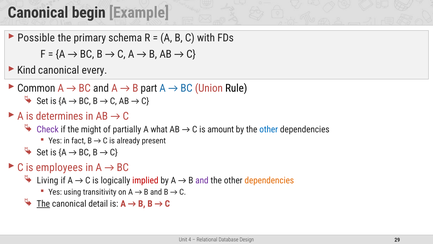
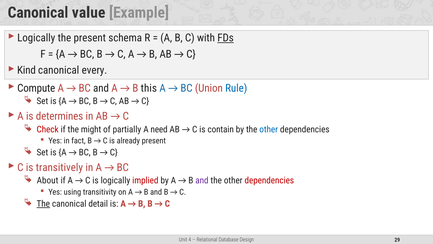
begin: begin -> value
Possible at (36, 38): Possible -> Logically
the primary: primary -> present
FDs underline: none -> present
Common: Common -> Compute
part: part -> this
Rule colour: black -> blue
Check colour: purple -> red
what: what -> need
amount: amount -> contain
employees: employees -> transitively
Living: Living -> About
dependencies at (269, 180) colour: orange -> red
